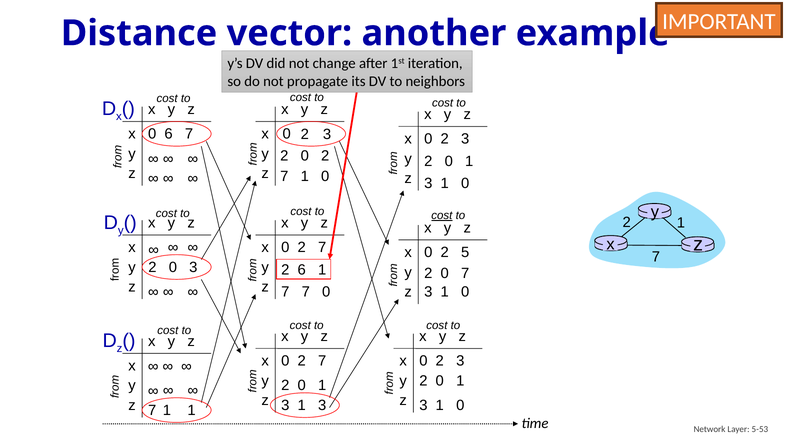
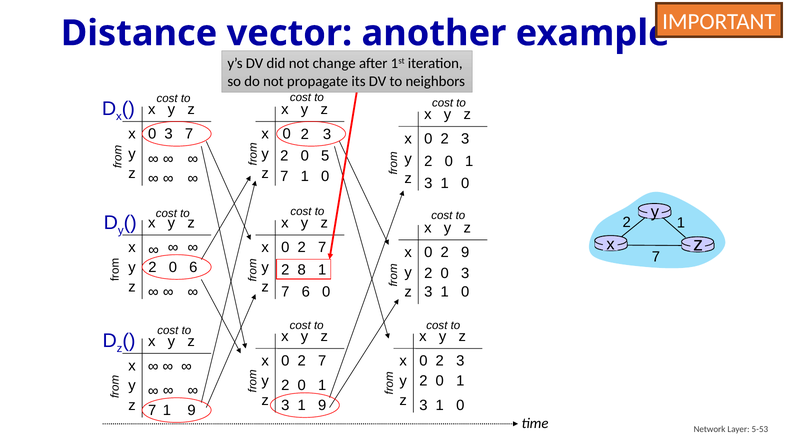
6 at (169, 134): 6 -> 3
2 0 2: 2 -> 5
cost at (442, 215) underline: present -> none
2 5: 5 -> 9
2 0 3: 3 -> 6
2 6: 6 -> 8
2 0 7: 7 -> 3
7 7: 7 -> 6
3 1 3: 3 -> 9
7 1 1: 1 -> 9
